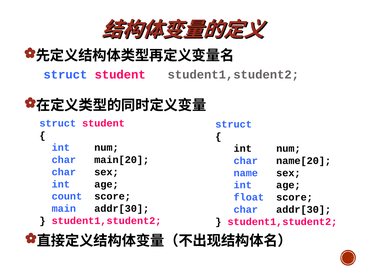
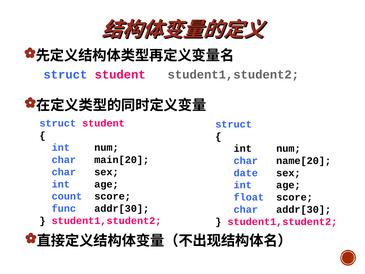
name: name -> date
main: main -> func
